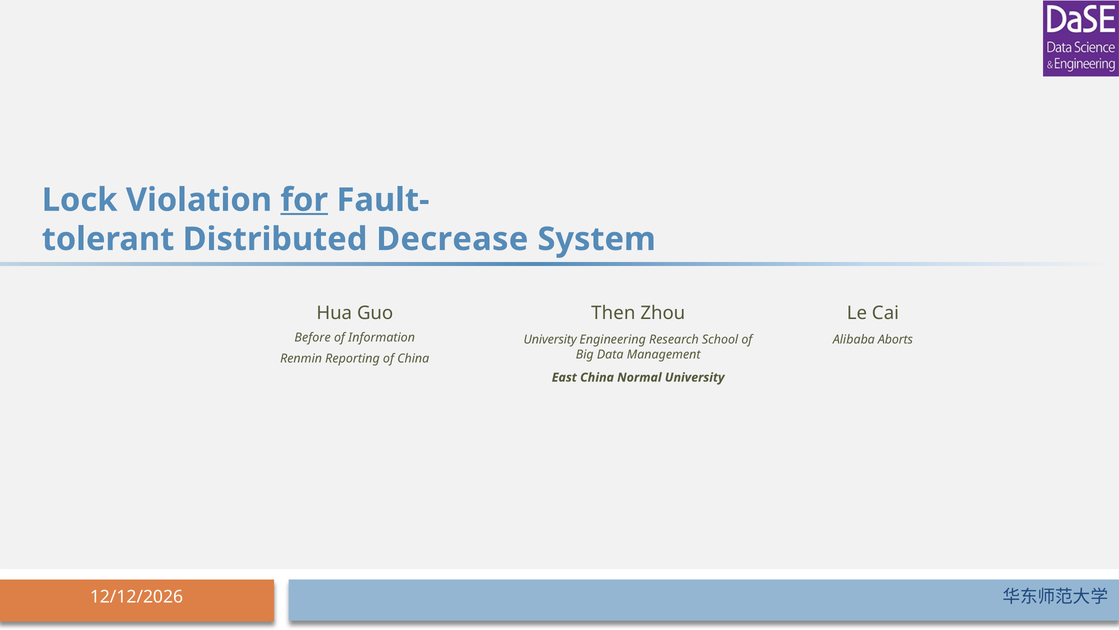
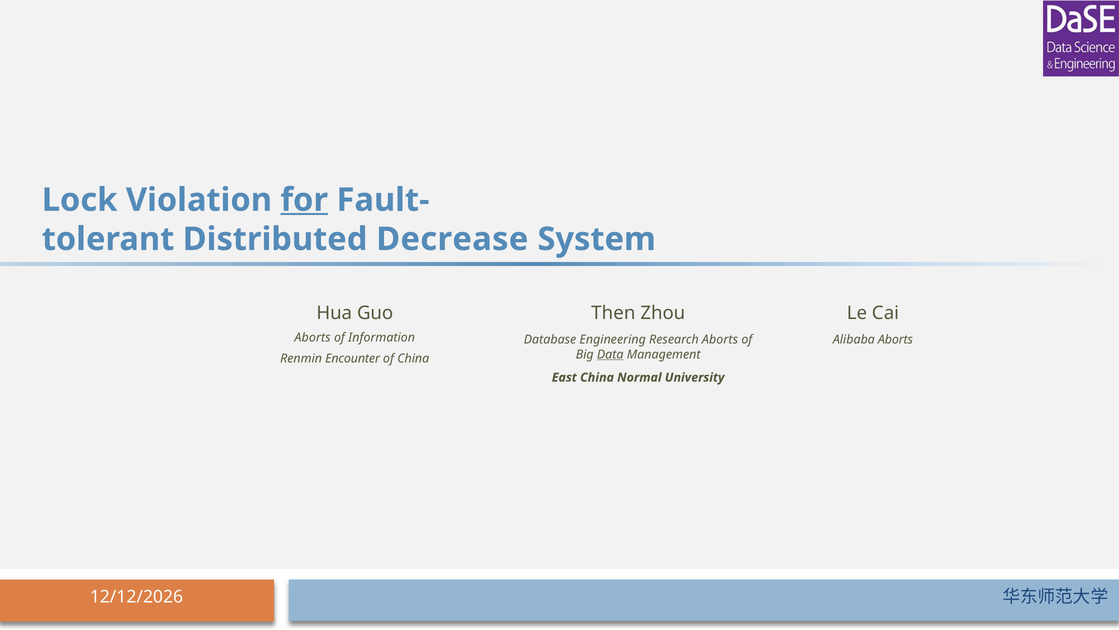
Before at (313, 337): Before -> Aborts
University at (550, 339): University -> Database
Research School: School -> Aborts
Data underline: none -> present
Reporting: Reporting -> Encounter
